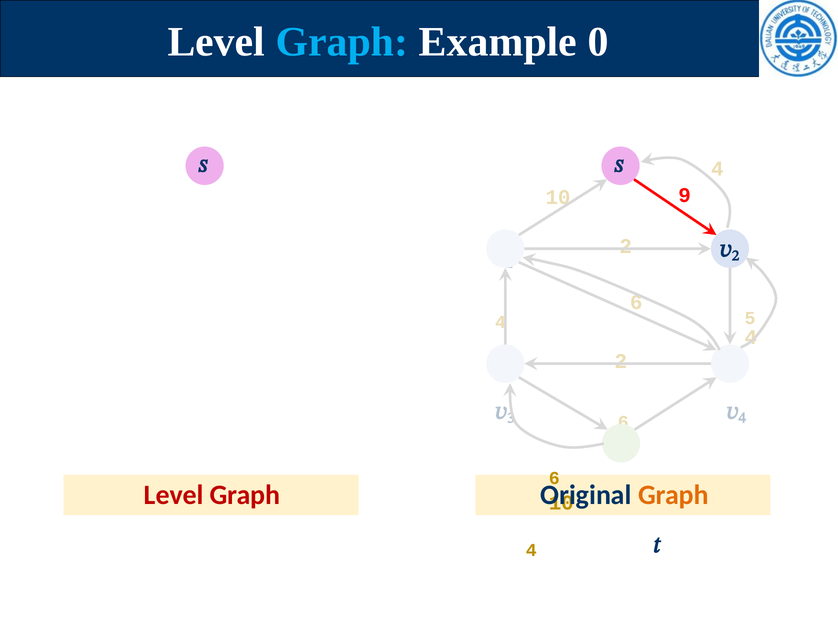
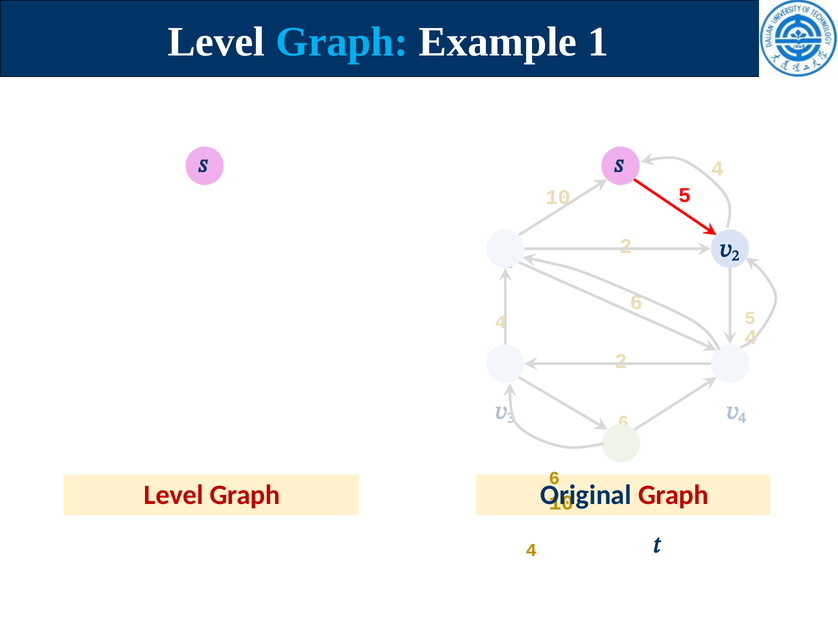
0: 0 -> 1
𝑠 9: 9 -> 5
Graph at (673, 495) colour: orange -> red
